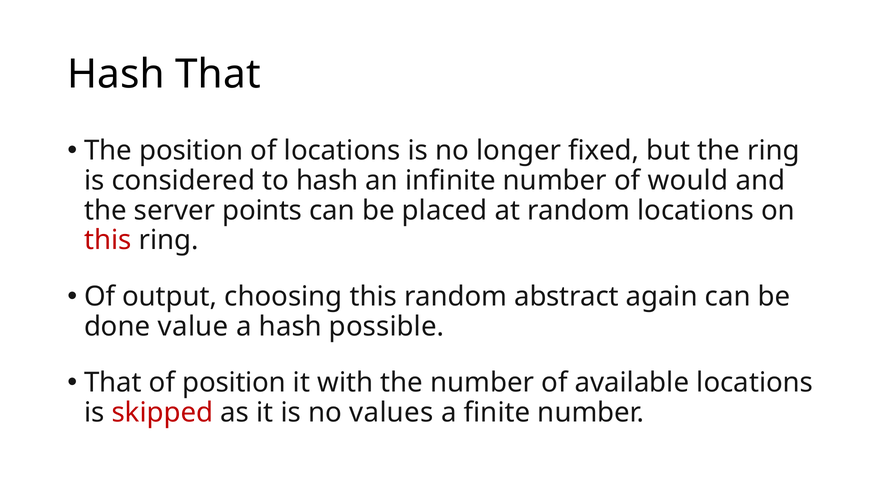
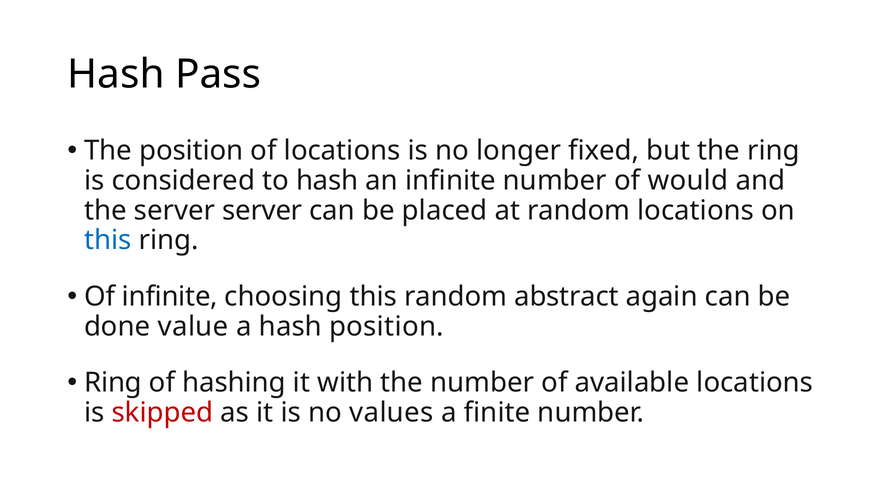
Hash That: That -> Pass
server points: points -> server
this at (108, 240) colour: red -> blue
Of output: output -> infinite
hash possible: possible -> position
That at (113, 383): That -> Ring
of position: position -> hashing
